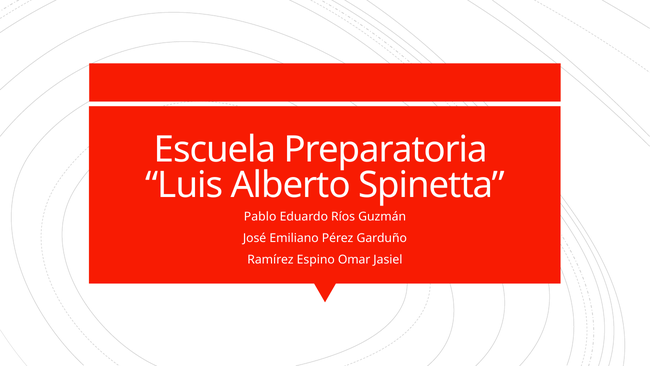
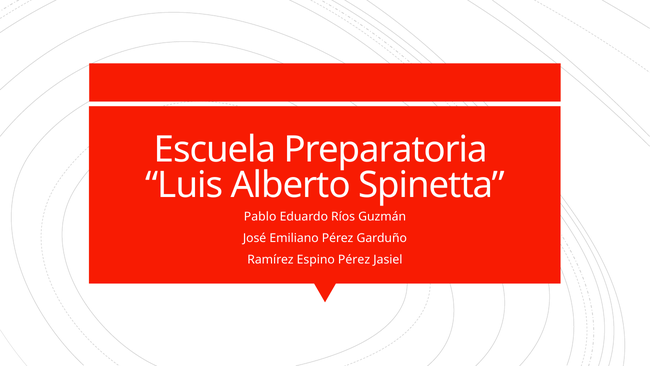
Espino Omar: Omar -> Pérez
